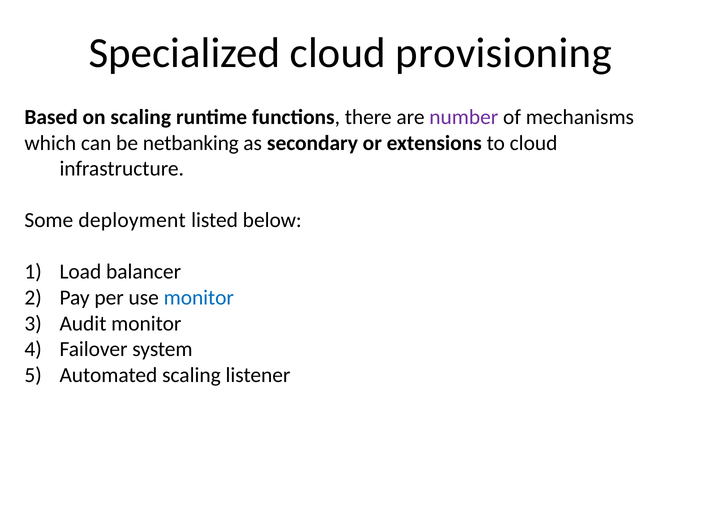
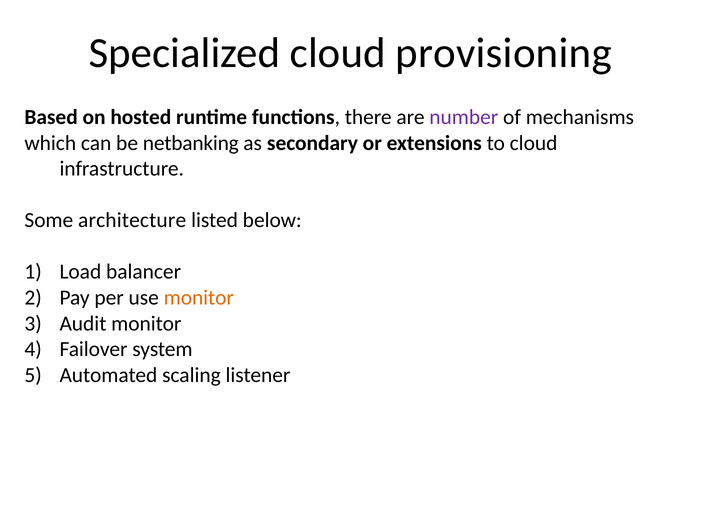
on scaling: scaling -> hosted
deployment: deployment -> architecture
monitor at (199, 297) colour: blue -> orange
